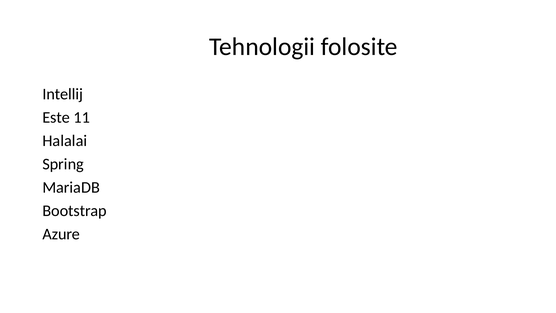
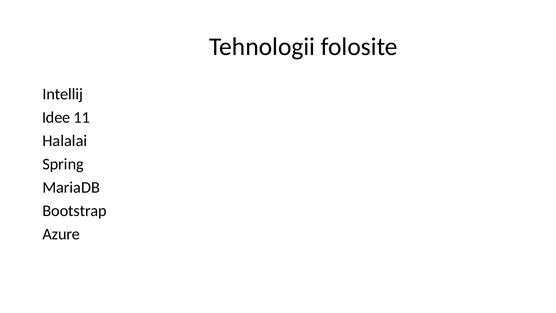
Este: Este -> Idee
